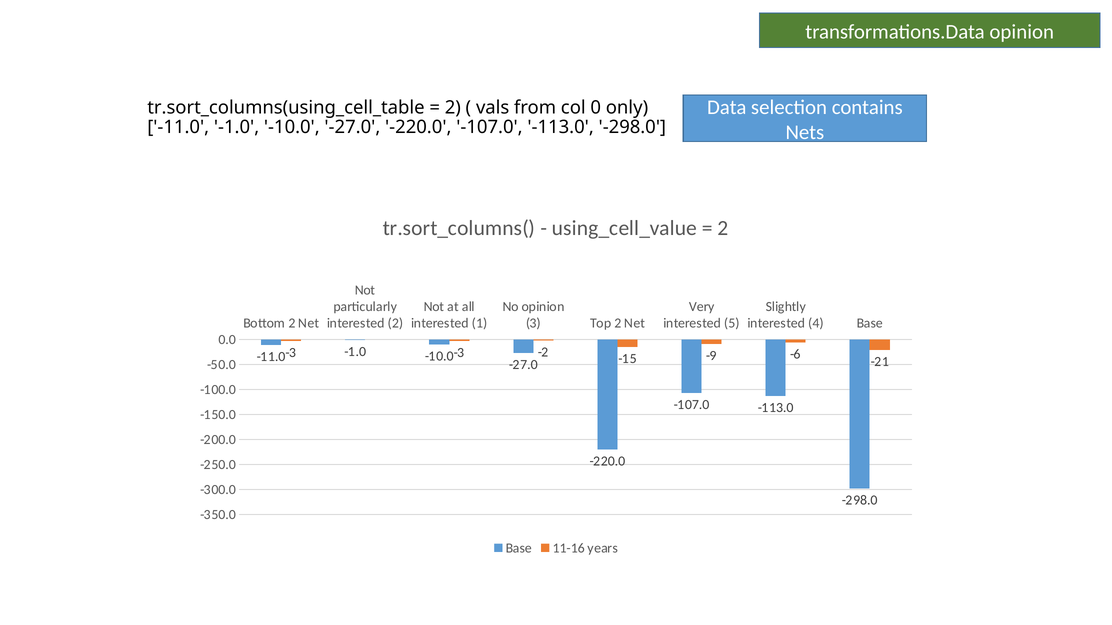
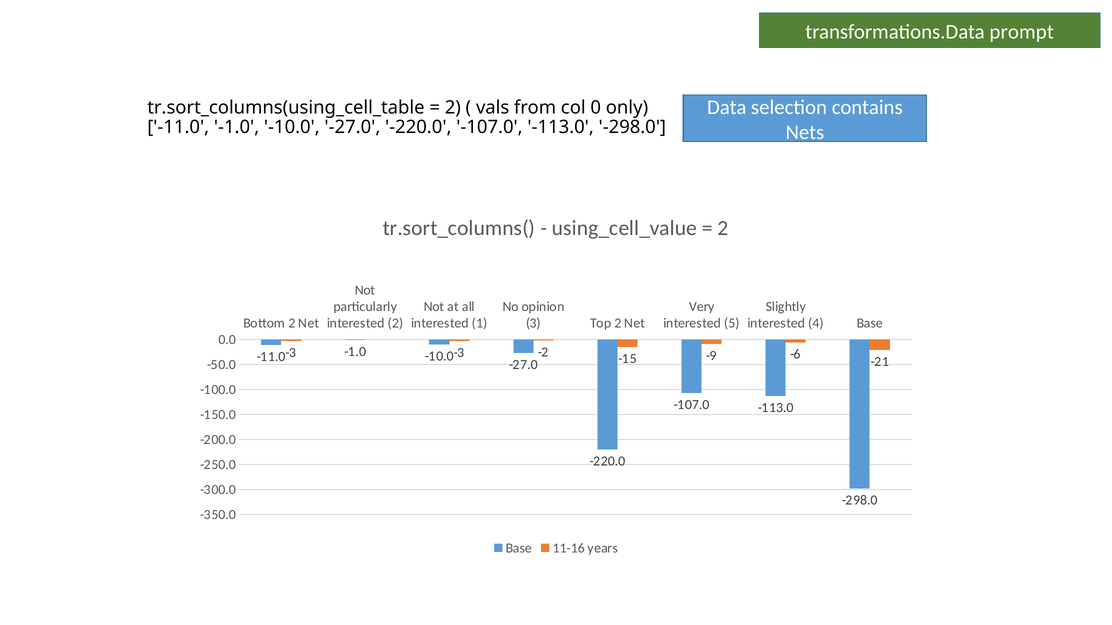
transformations.Data opinion: opinion -> prompt
